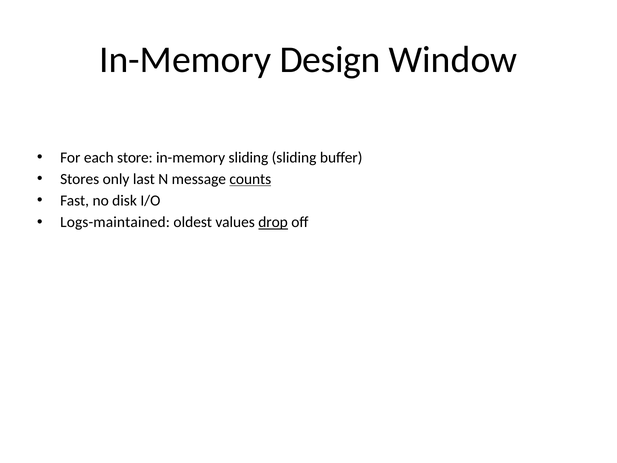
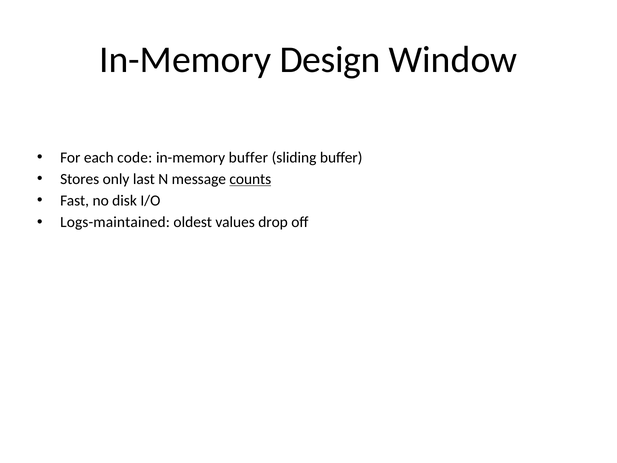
store: store -> code
in-memory sliding: sliding -> buffer
drop underline: present -> none
